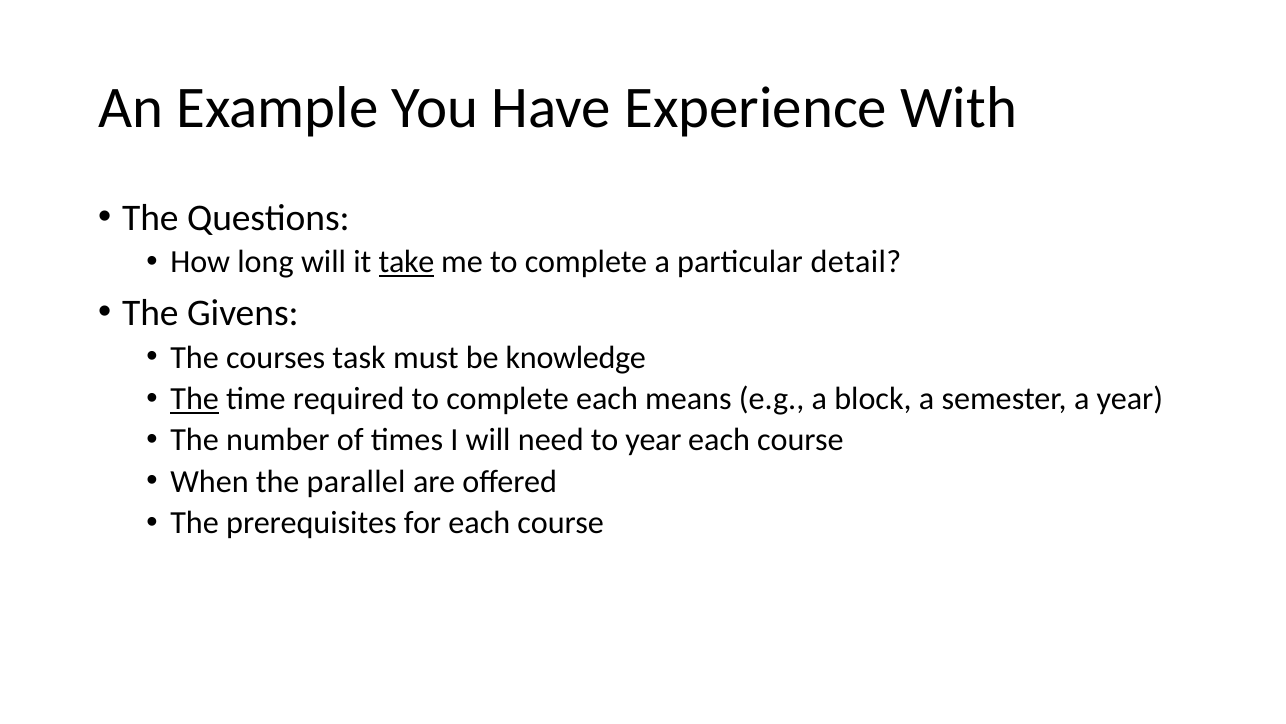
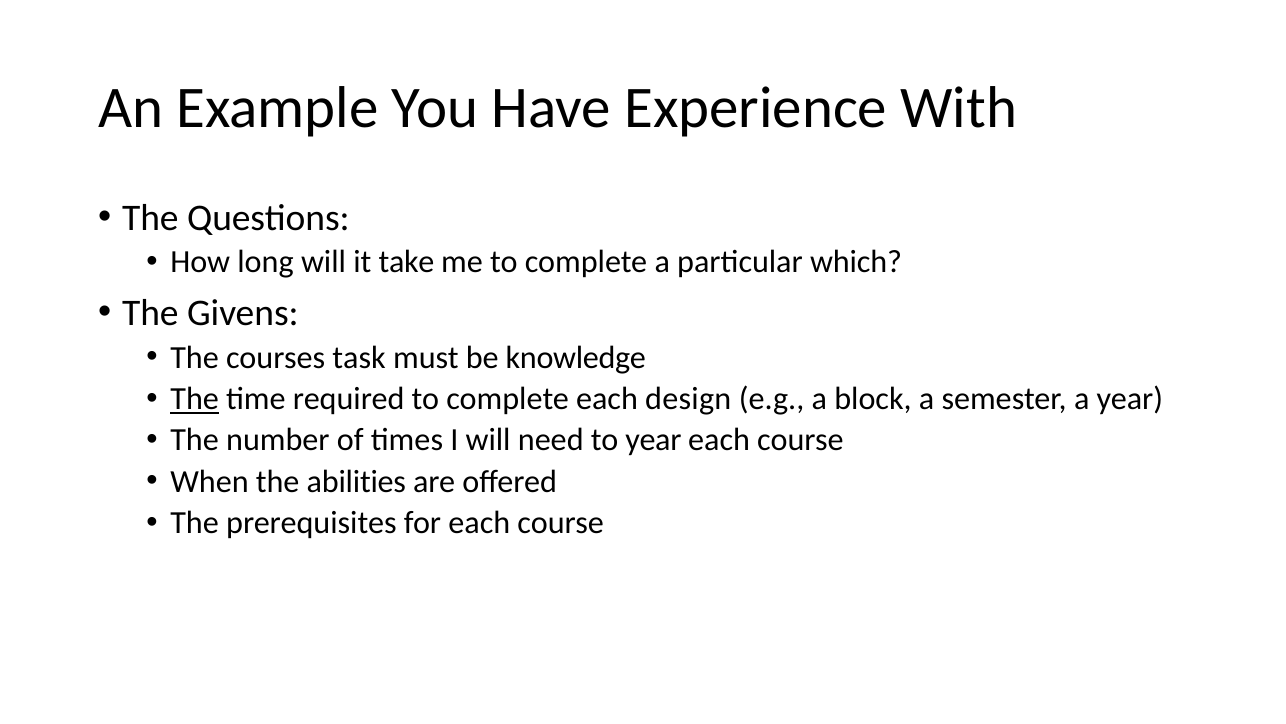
take underline: present -> none
detail: detail -> which
means: means -> design
parallel: parallel -> abilities
